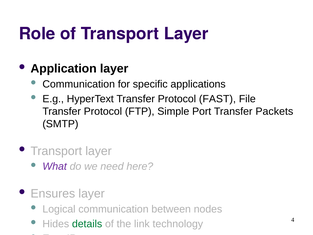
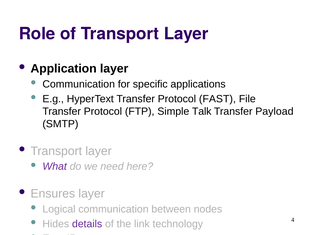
Port: Port -> Talk
Packets: Packets -> Payload
details colour: green -> purple
